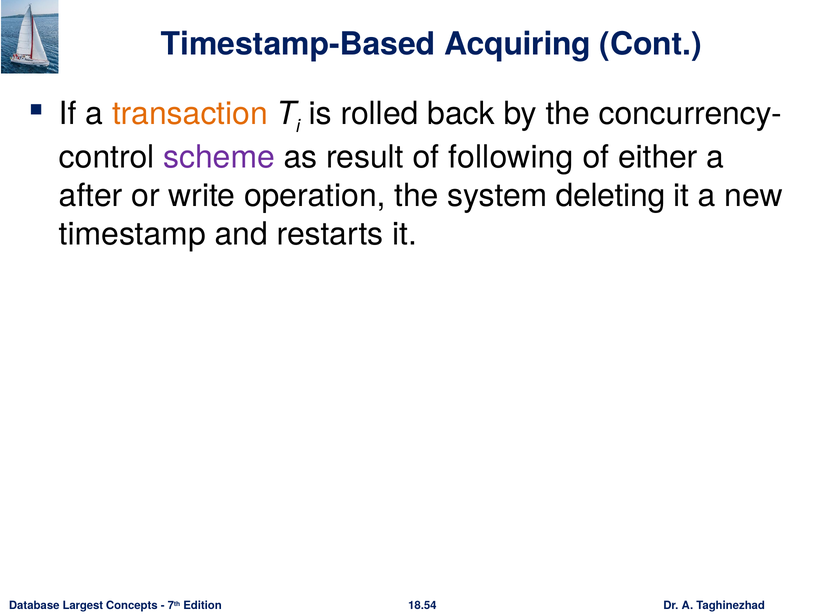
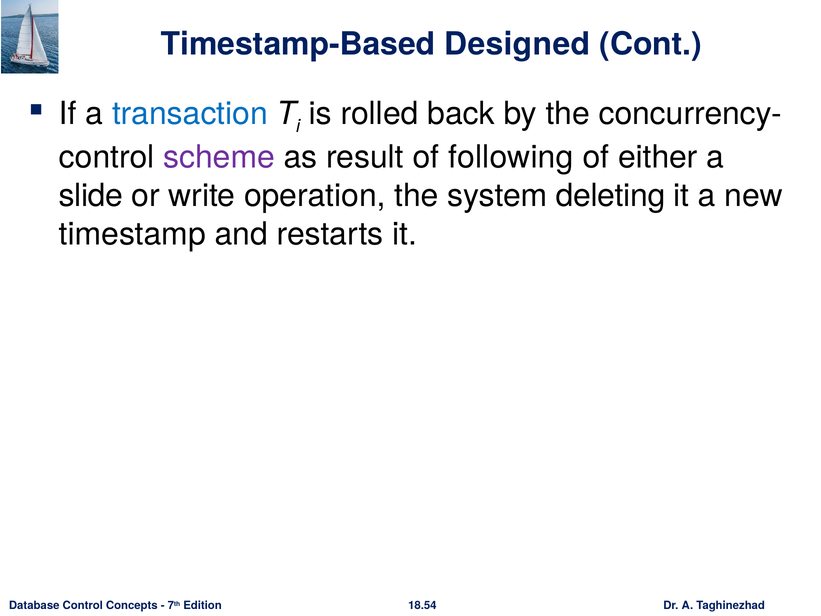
Acquiring: Acquiring -> Designed
transaction colour: orange -> blue
after: after -> slide
Largest at (83, 605): Largest -> Control
